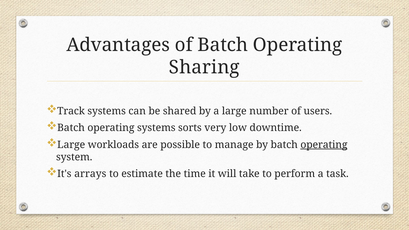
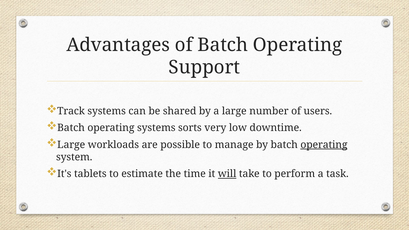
Sharing: Sharing -> Support
arrays: arrays -> tablets
will underline: none -> present
